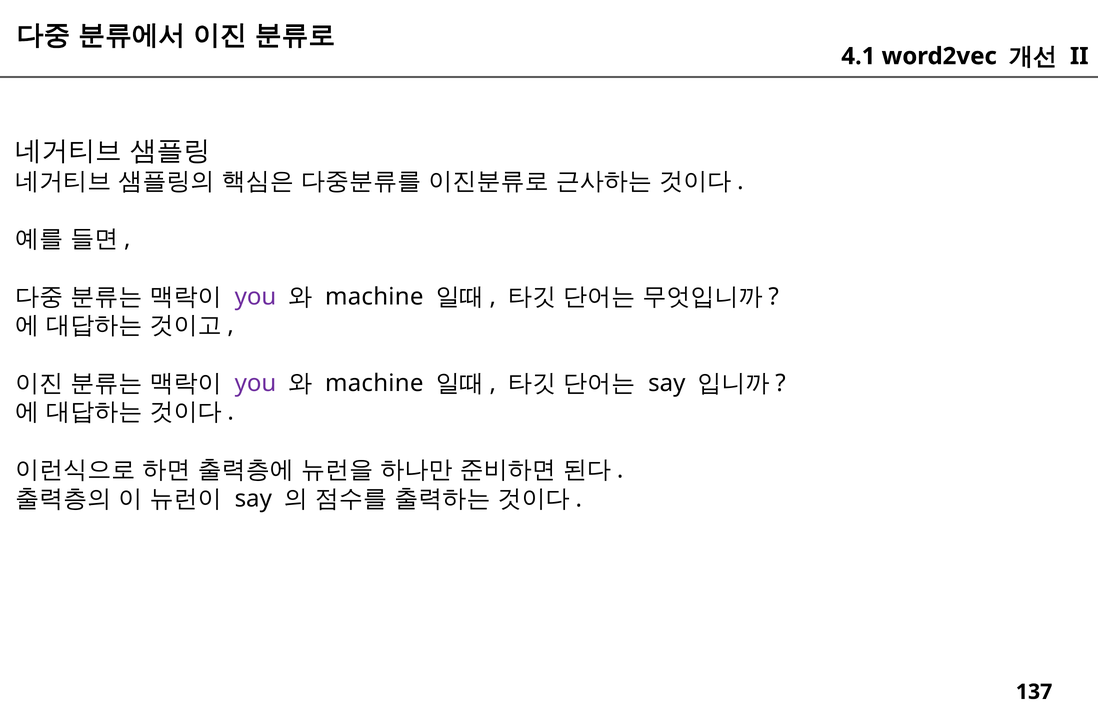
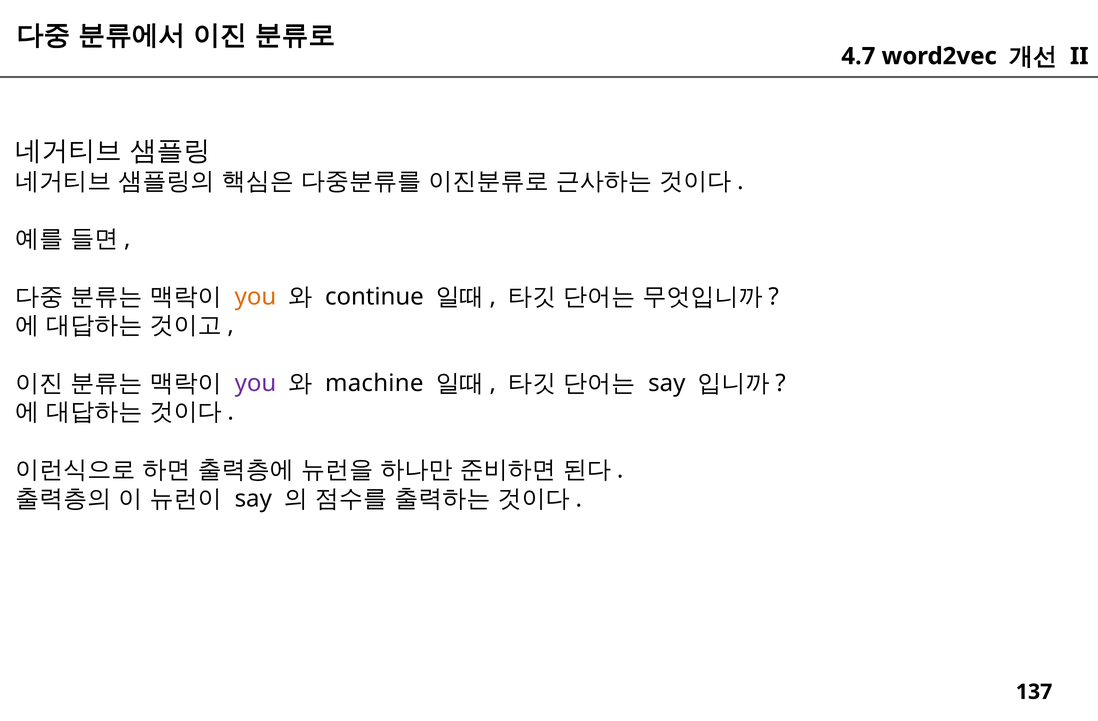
4.1: 4.1 -> 4.7
you at (255, 297) colour: purple -> orange
machine at (374, 297): machine -> continue
